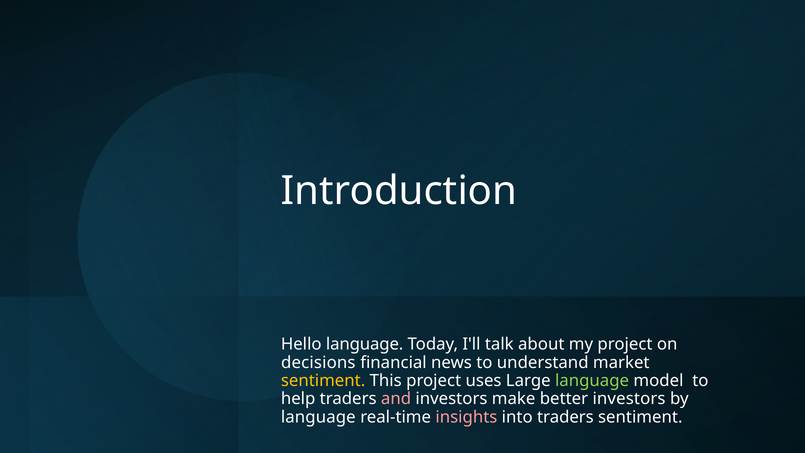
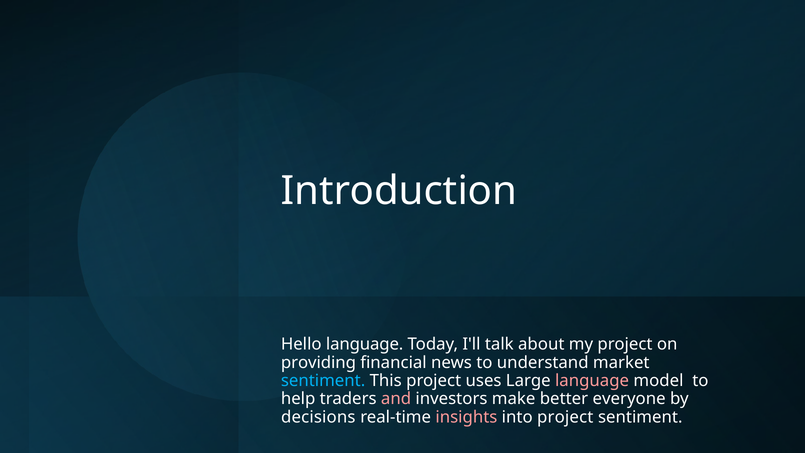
decisions: decisions -> providing
sentiment at (323, 381) colour: yellow -> light blue
language at (592, 381) colour: light green -> pink
better investors: investors -> everyone
language at (318, 417): language -> decisions
into traders: traders -> project
